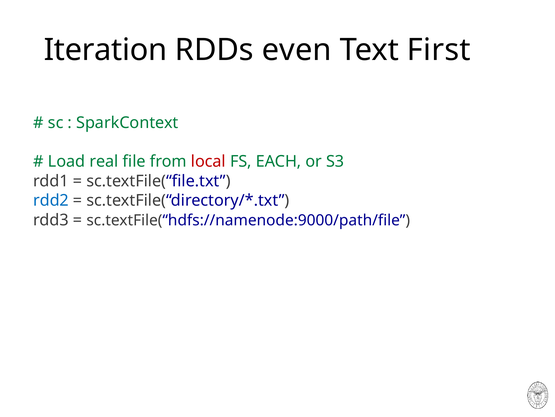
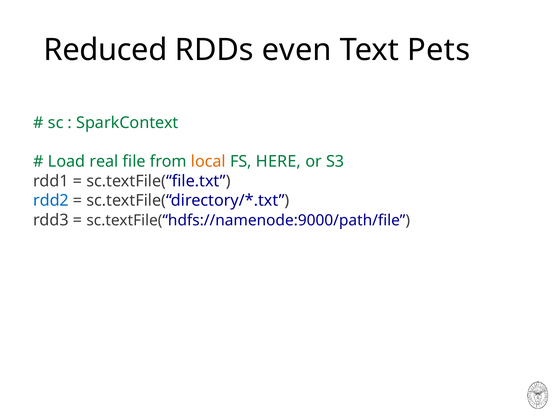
Iteration: Iteration -> Reduced
First: First -> Pets
local colour: red -> orange
EACH: EACH -> HERE
